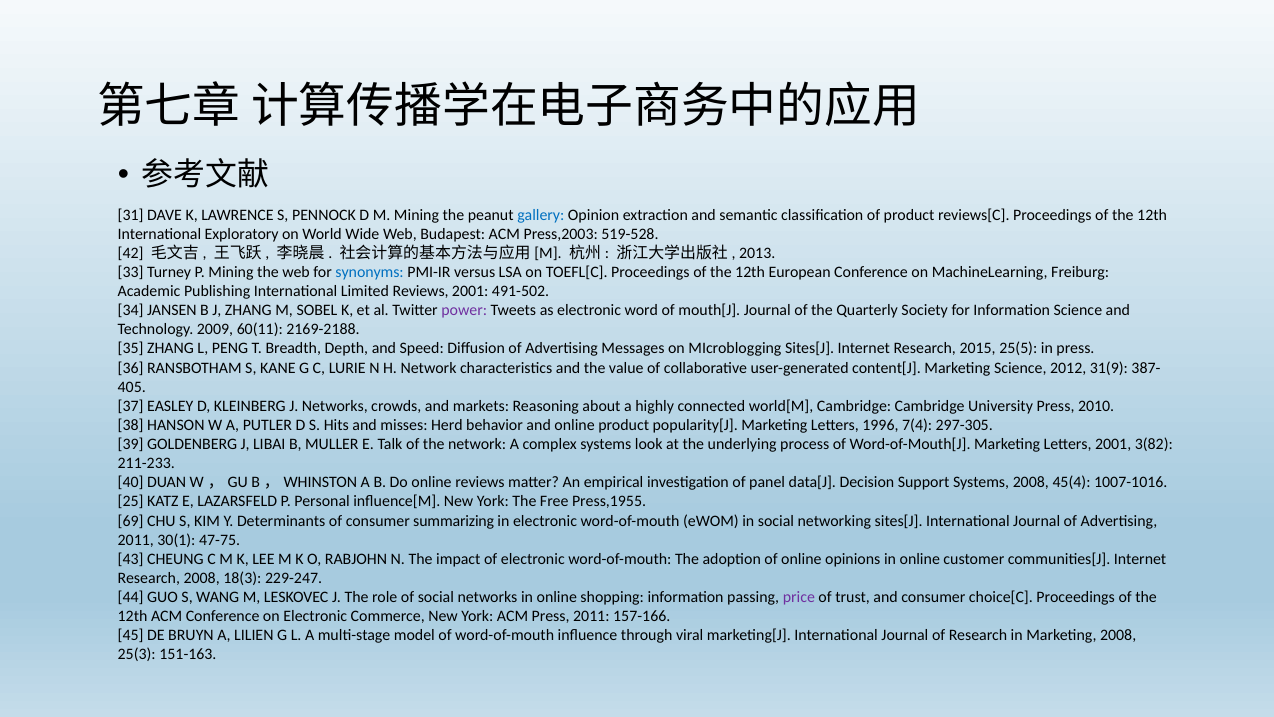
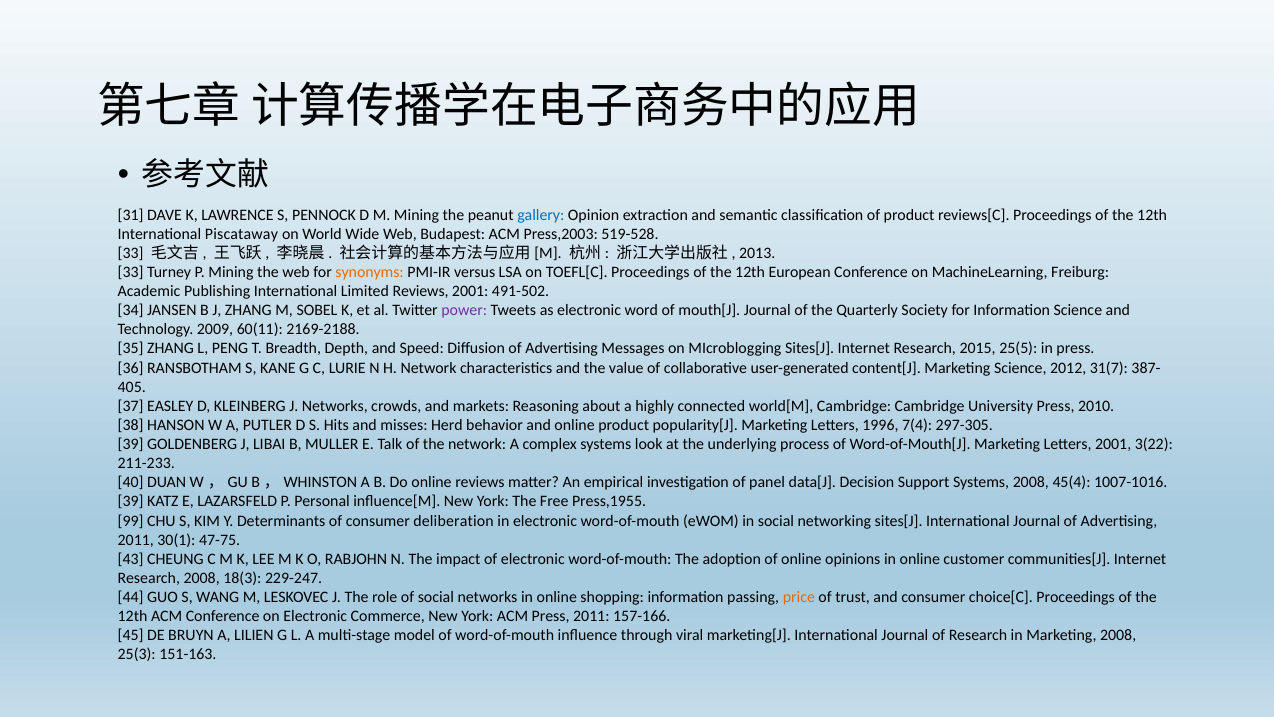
Exploratory: Exploratory -> Piscataway
42 at (131, 253): 42 -> 33
synonyms colour: blue -> orange
31(9: 31(9 -> 31(7
3(82: 3(82 -> 3(22
25 at (131, 501): 25 -> 39
69: 69 -> 99
summarizing: summarizing -> deliberation
price colour: purple -> orange
